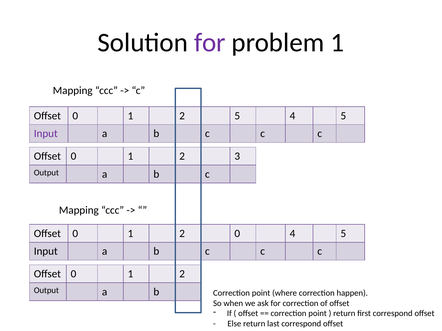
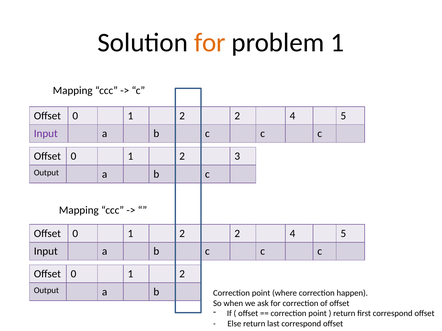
for at (210, 43) colour: purple -> orange
5 at (237, 116): 5 -> 2
0 at (237, 234): 0 -> 2
